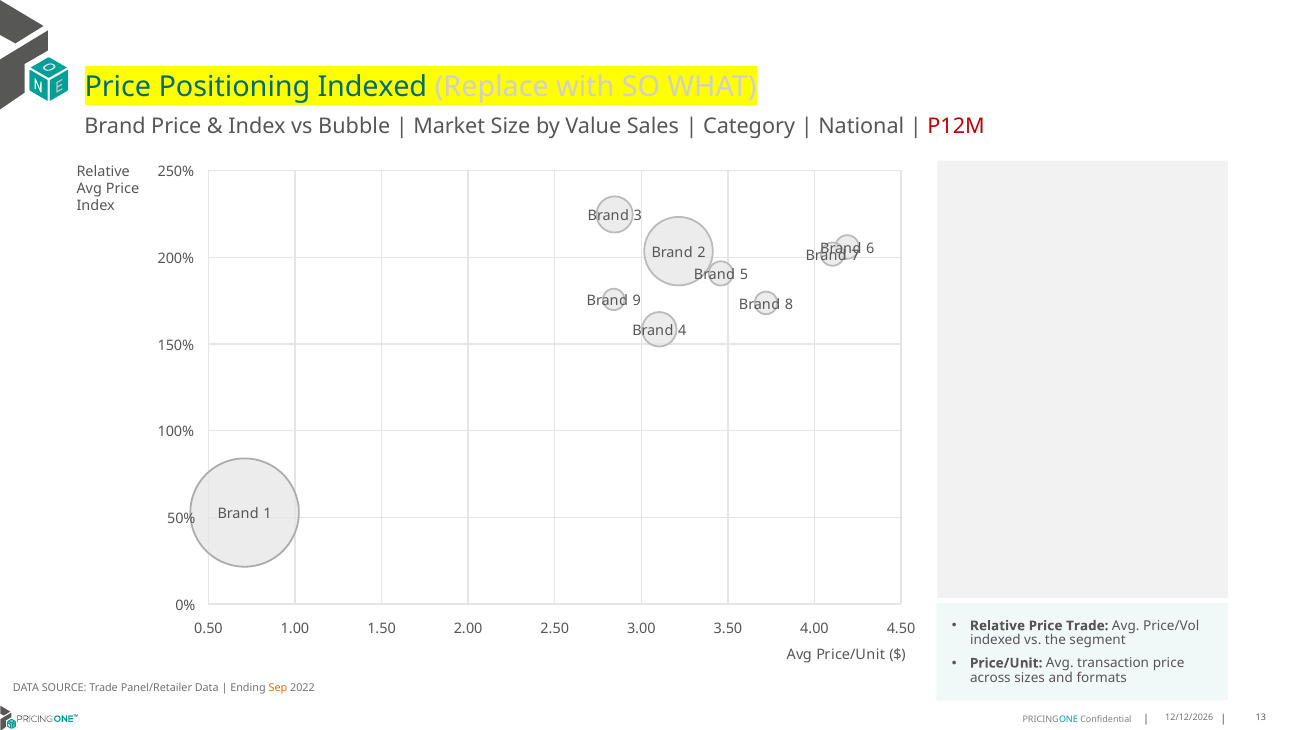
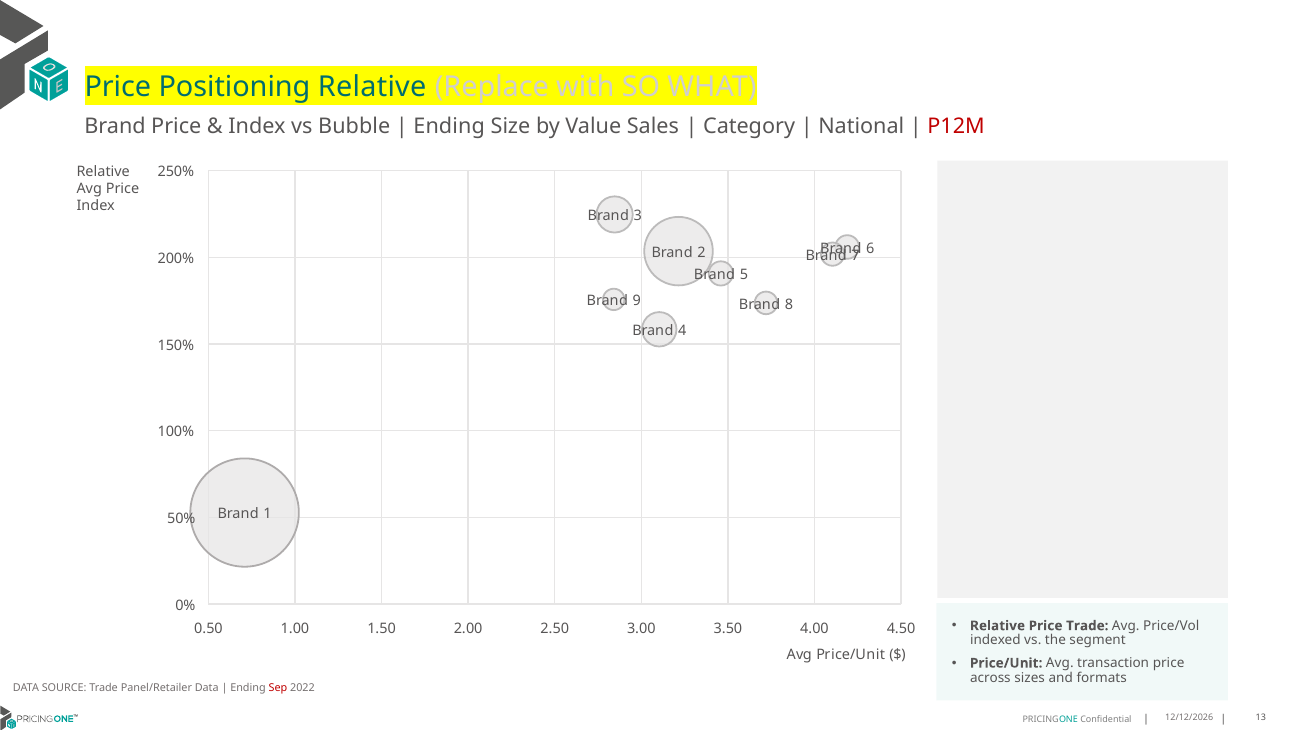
Positioning Indexed: Indexed -> Relative
Market at (449, 127): Market -> Ending
Sep colour: orange -> red
